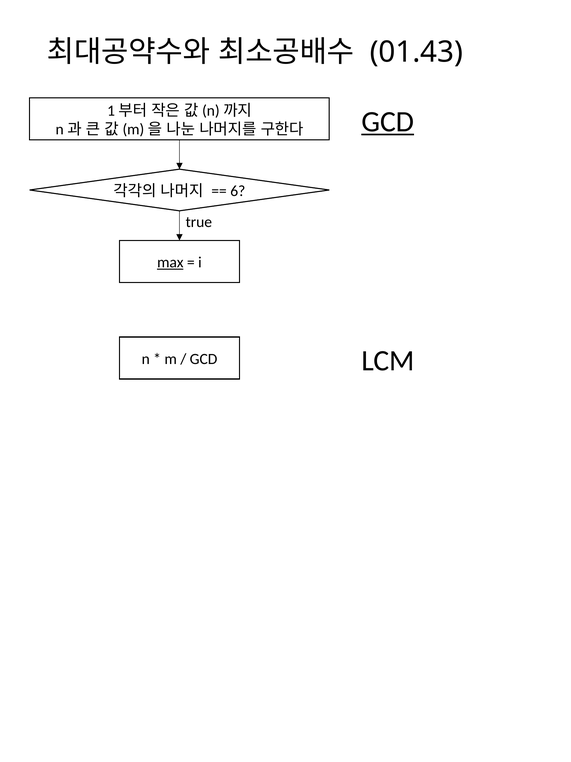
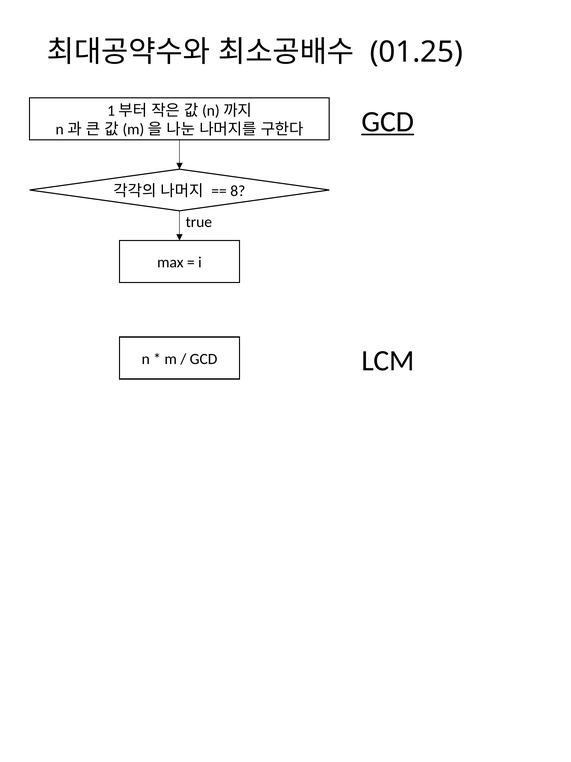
01.43: 01.43 -> 01.25
6: 6 -> 8
max underline: present -> none
